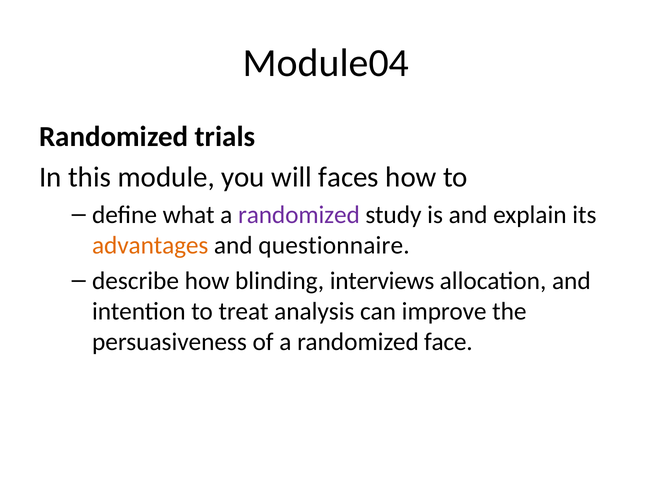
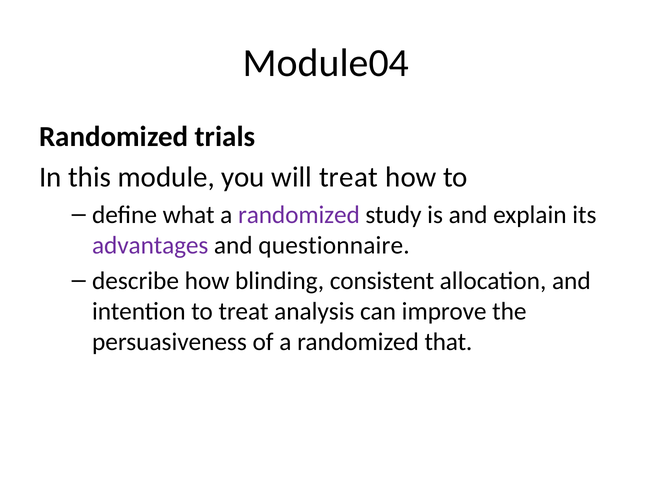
will faces: faces -> treat
advantages colour: orange -> purple
interviews: interviews -> consistent
face: face -> that
